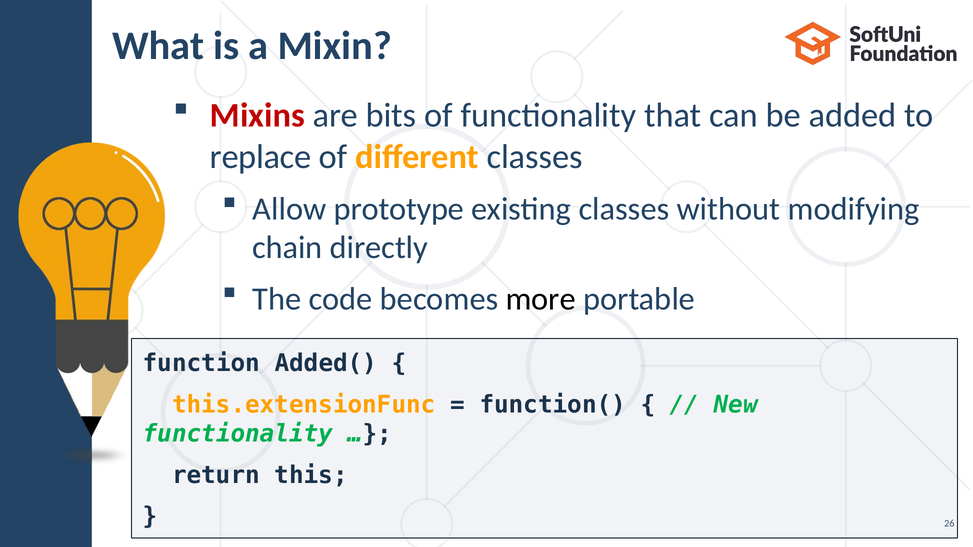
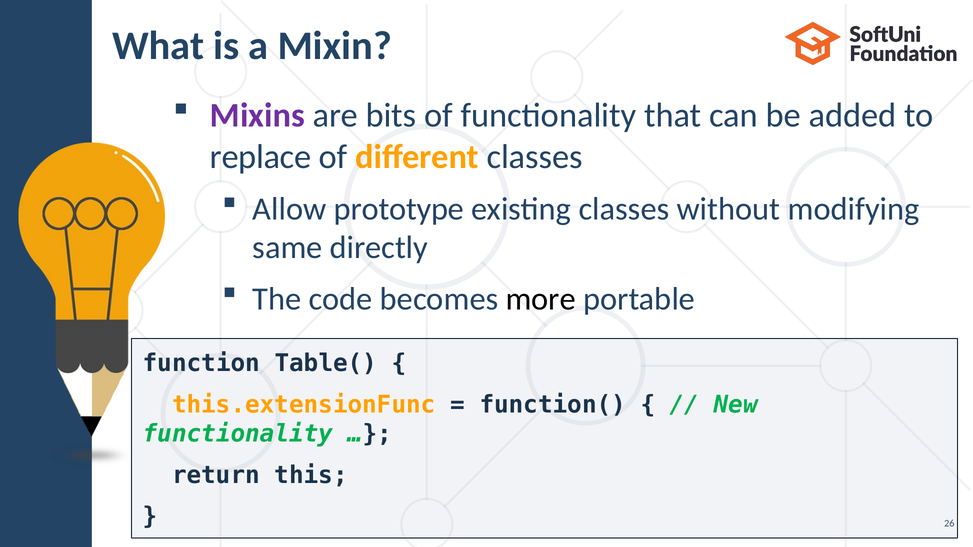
Mixins colour: red -> purple
chain: chain -> same
Added(: Added( -> Table(
